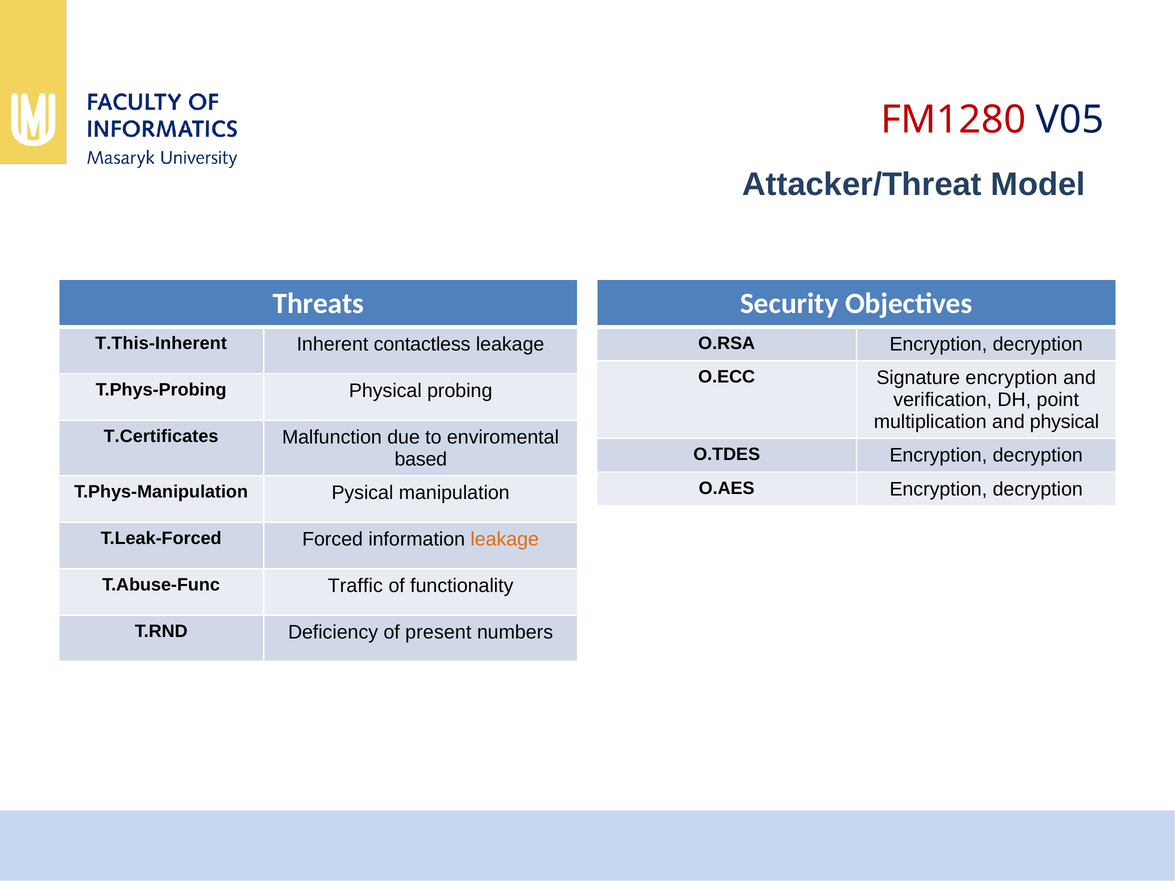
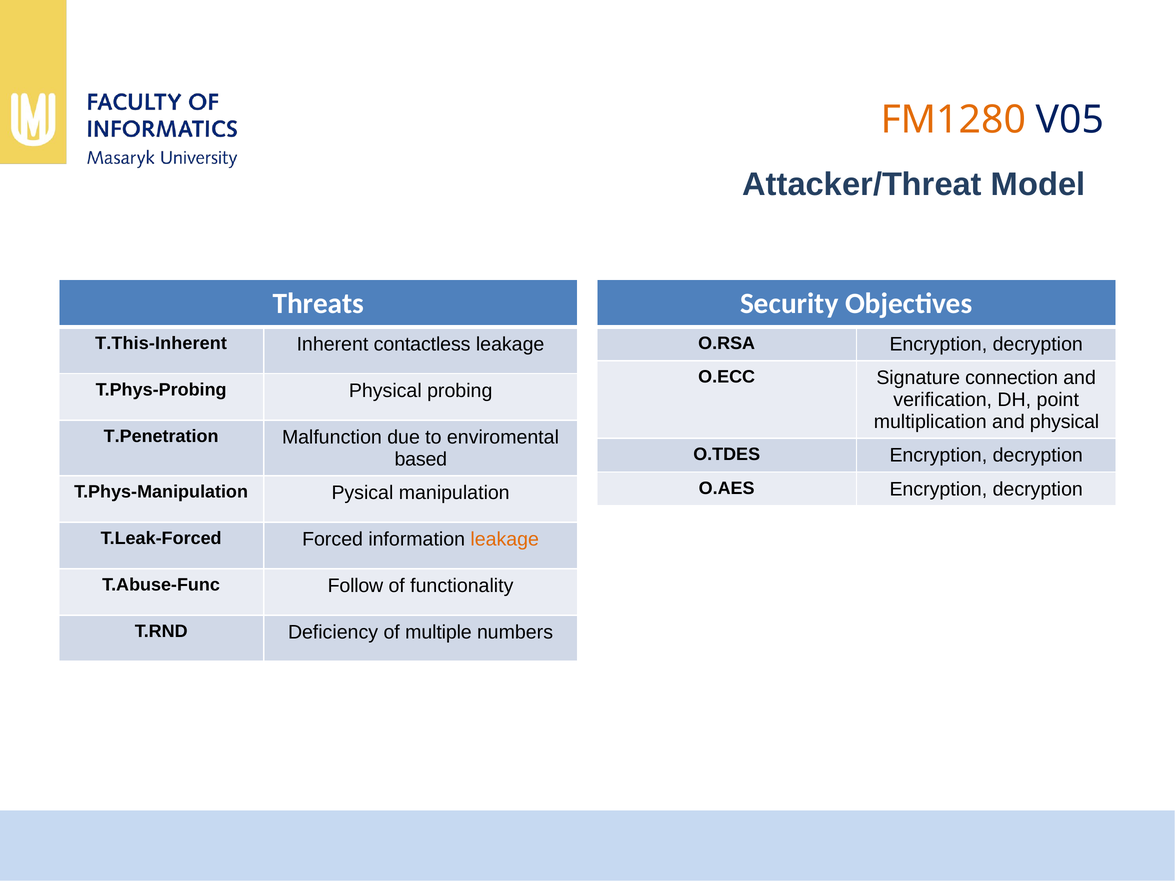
FM1280 colour: red -> orange
Signature encryption: encryption -> connection
T.Certificates: T.Certificates -> T.Penetration
Traffic: Traffic -> Follow
present: present -> multiple
